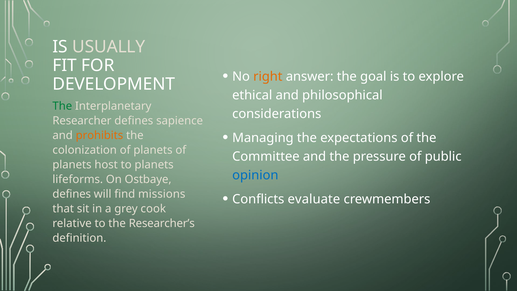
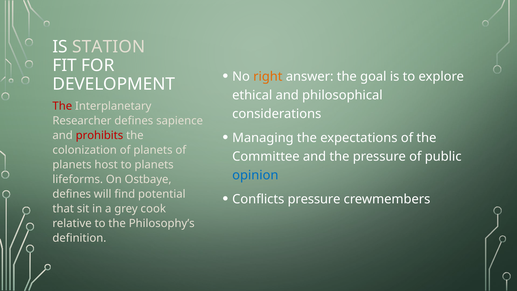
USUALLY: USUALLY -> STATION
The at (62, 106) colour: green -> red
prohibits colour: orange -> red
missions: missions -> potential
Conflicts evaluate: evaluate -> pressure
Researcher’s: Researcher’s -> Philosophy’s
